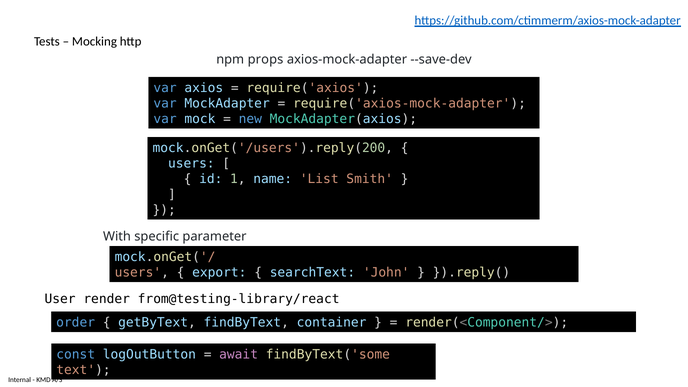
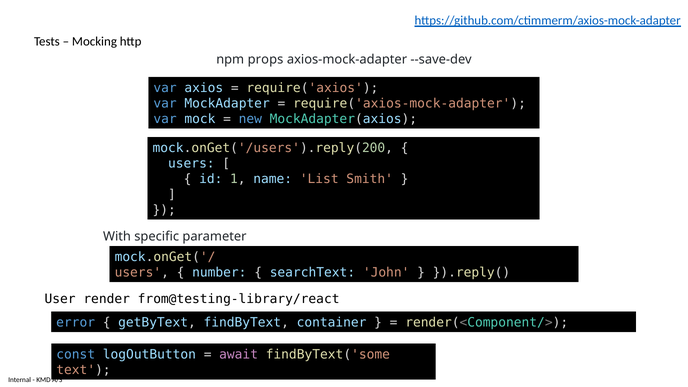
export: export -> number
order: order -> error
